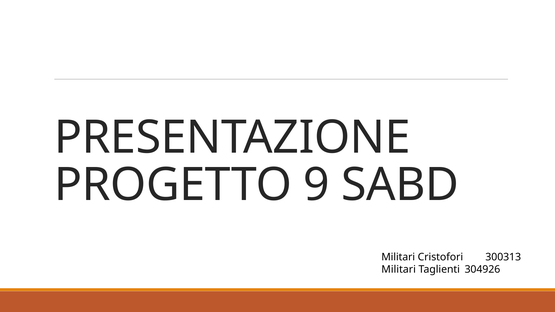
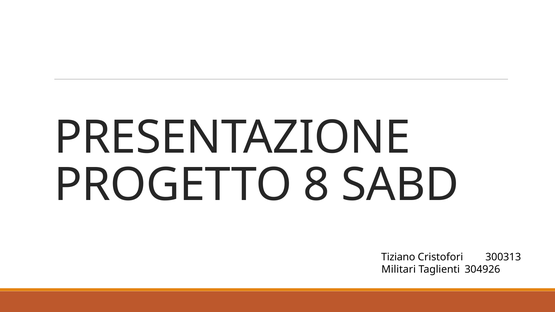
9: 9 -> 8
Militari at (398, 257): Militari -> Tiziano
